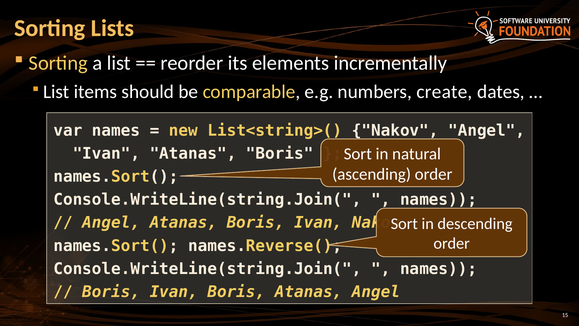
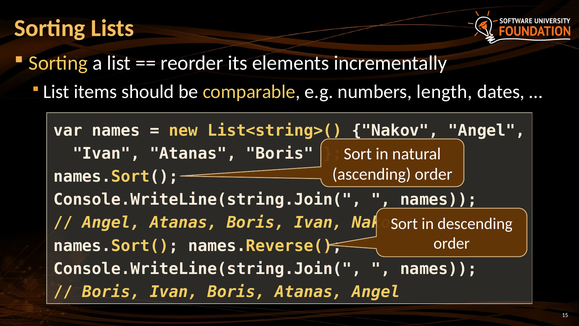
create: create -> length
